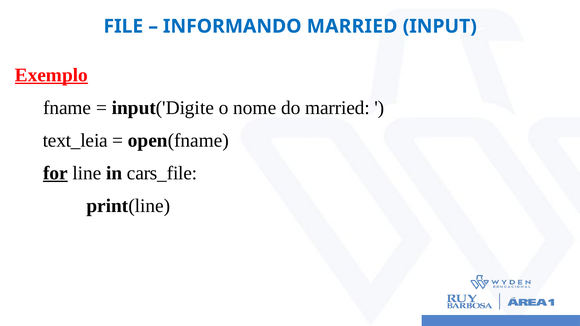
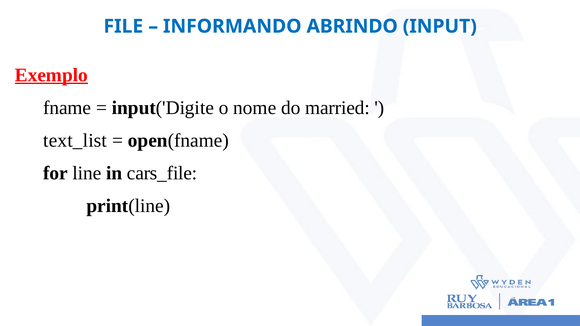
INFORMANDO MARRIED: MARRIED -> ABRINDO
text_leia: text_leia -> text_list
for underline: present -> none
